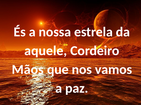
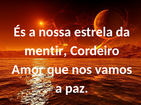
aquele: aquele -> mentir
Mãos: Mãos -> Amor
